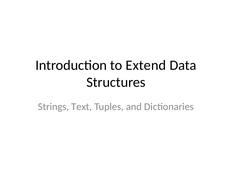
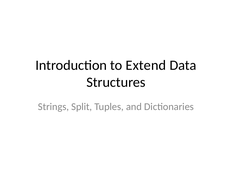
Text: Text -> Split
